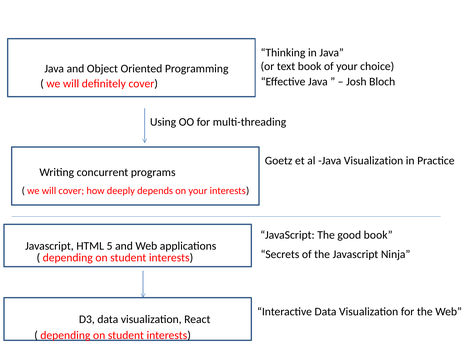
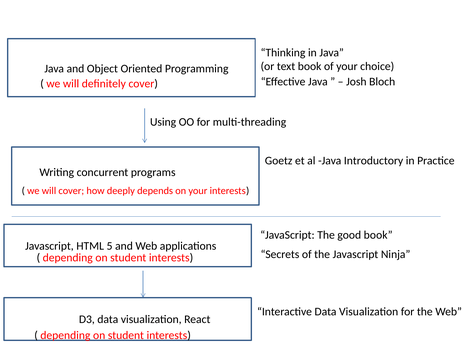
Java Visualization: Visualization -> Introductory
